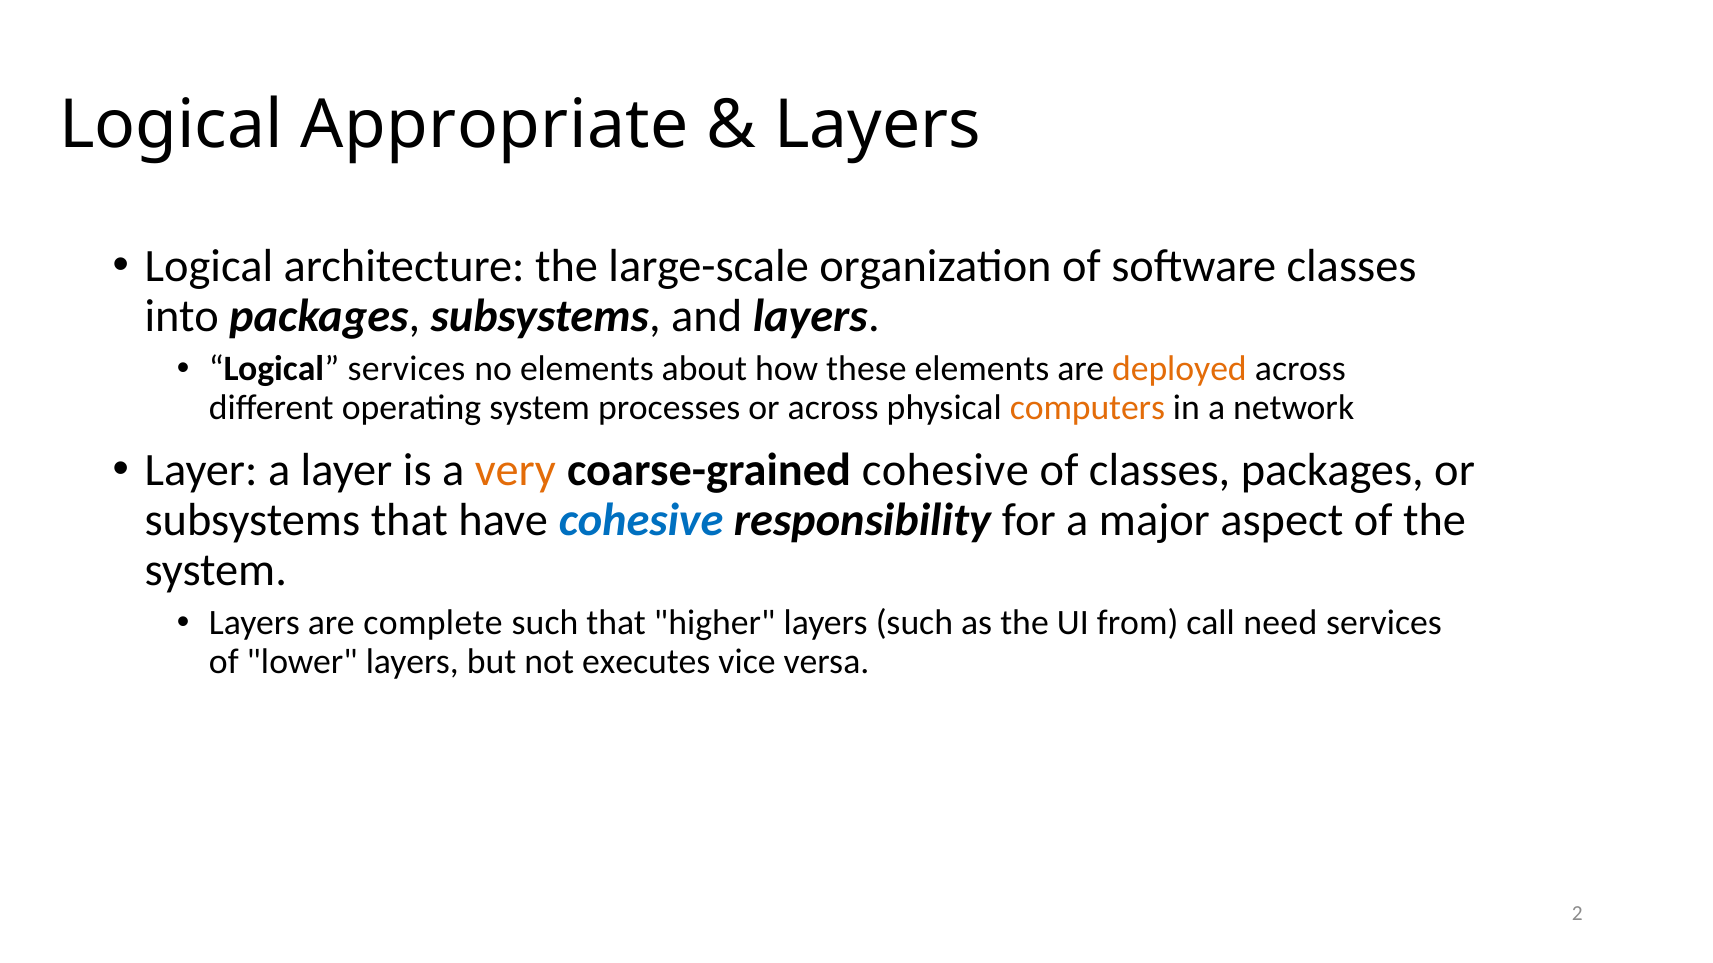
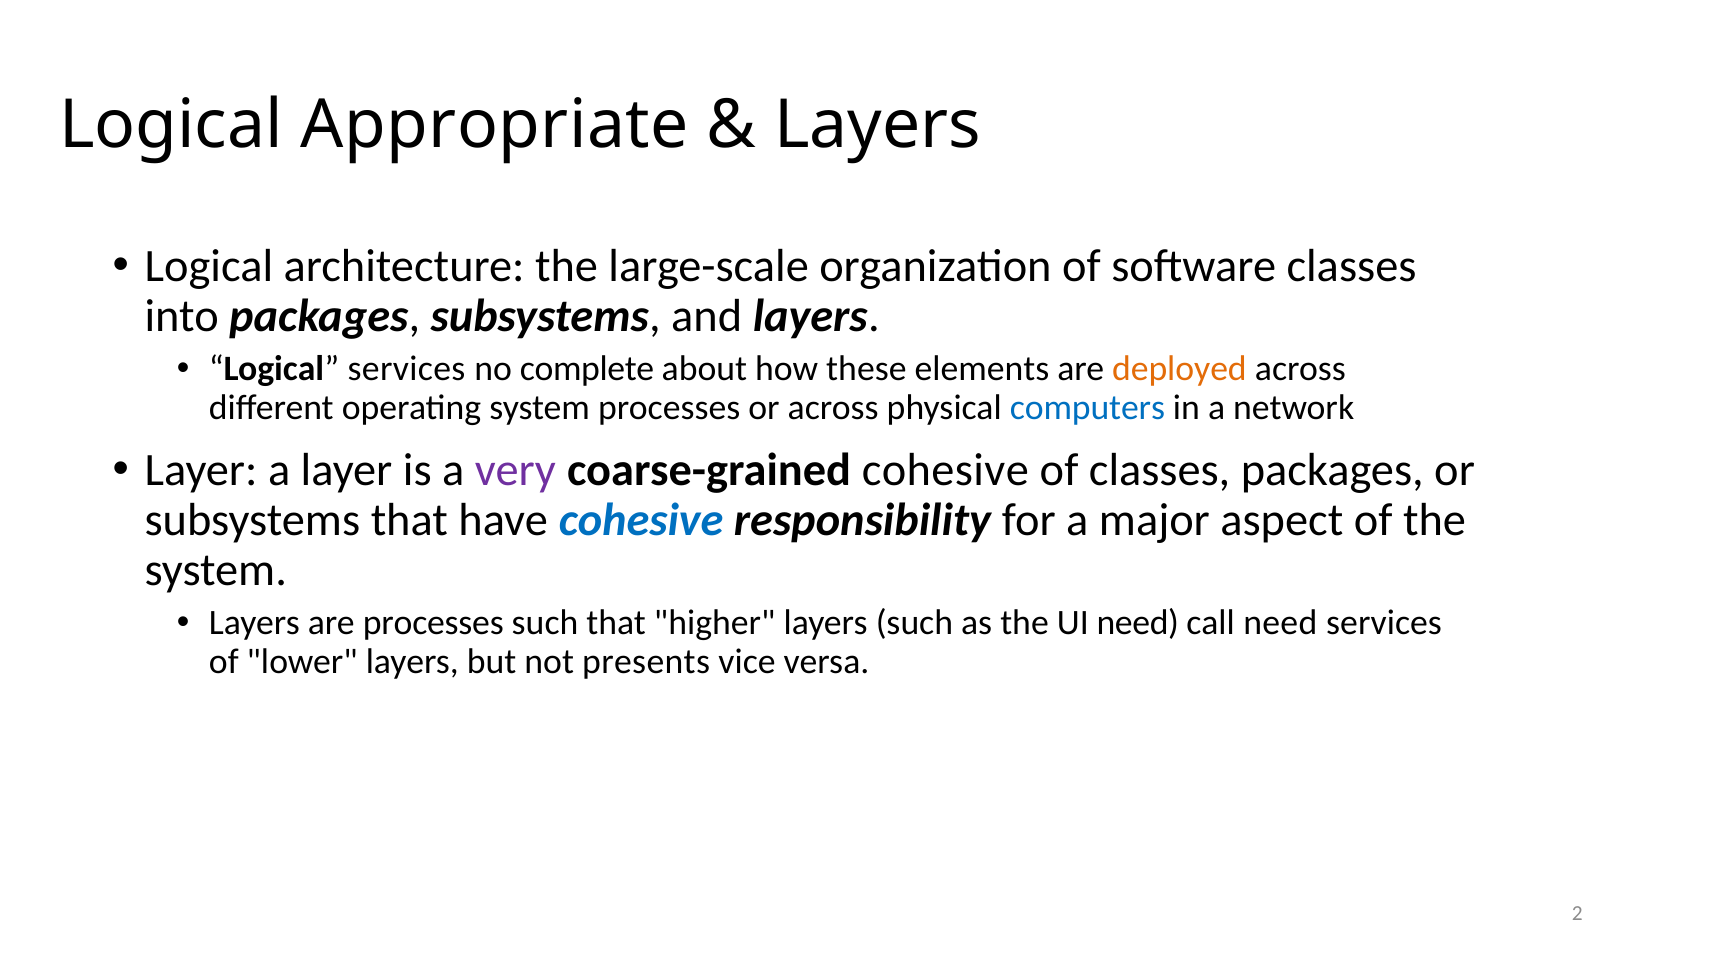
no elements: elements -> complete
computers colour: orange -> blue
very colour: orange -> purple
are complete: complete -> processes
UI from: from -> need
executes: executes -> presents
